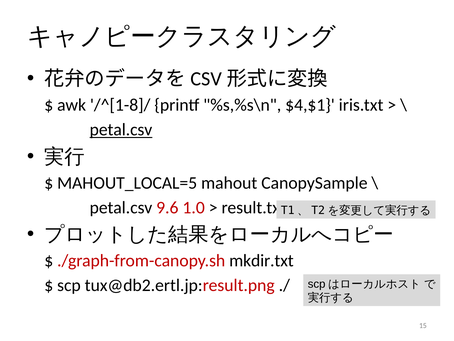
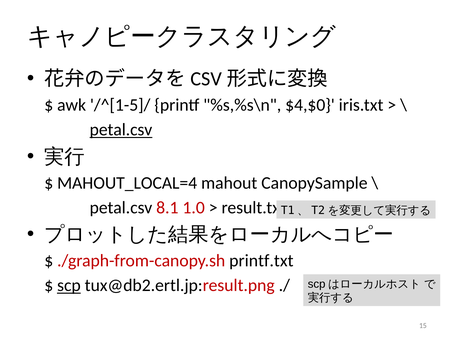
/^[1-8]/: /^[1-8]/ -> /^[1-5]/
$4,$1: $4,$1 -> $4,$0
MAHOUT_LOCAL=5: MAHOUT_LOCAL=5 -> MAHOUT_LOCAL=4
9.6: 9.6 -> 8.1
mkdir.txt: mkdir.txt -> printf.txt
scp underline: none -> present
